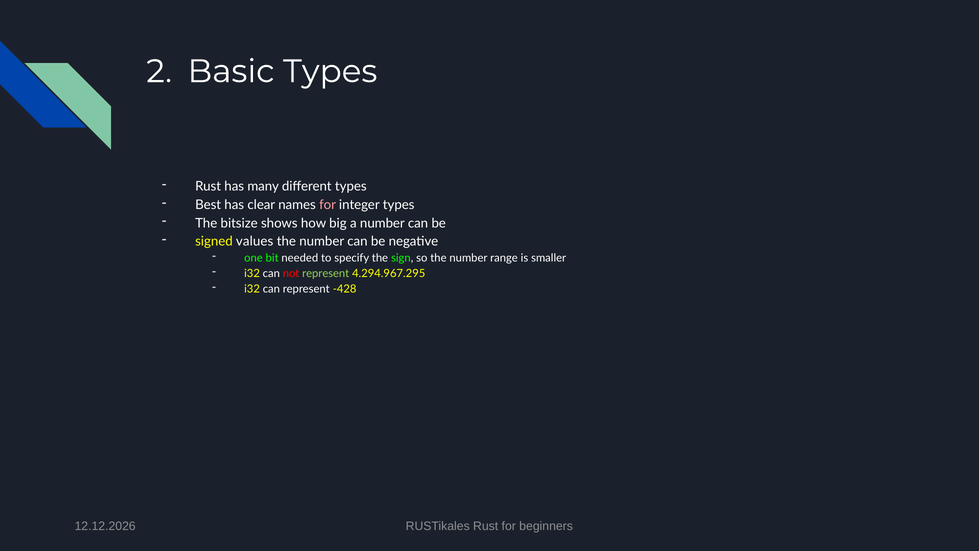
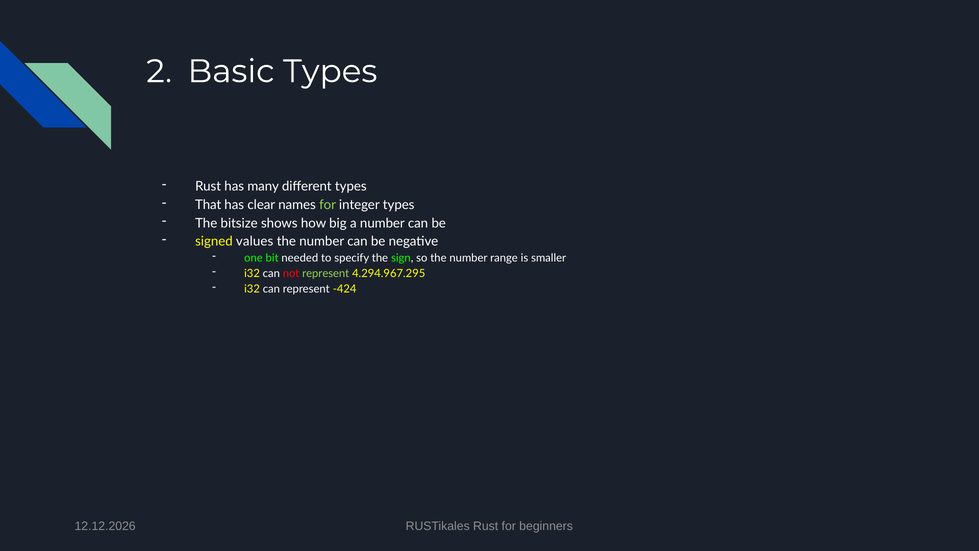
Best: Best -> That
for at (328, 205) colour: pink -> light green
-428: -428 -> -424
